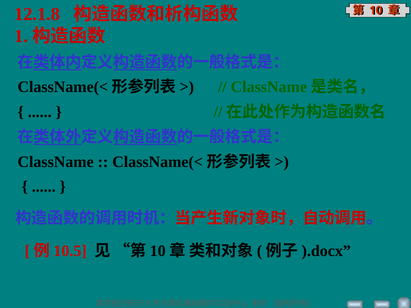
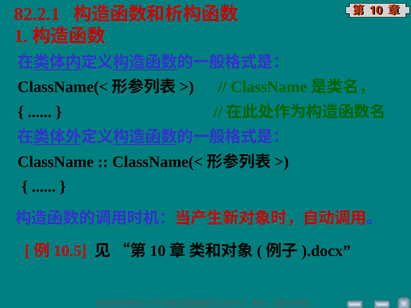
12.1.8: 12.1.8 -> 82.2.1
